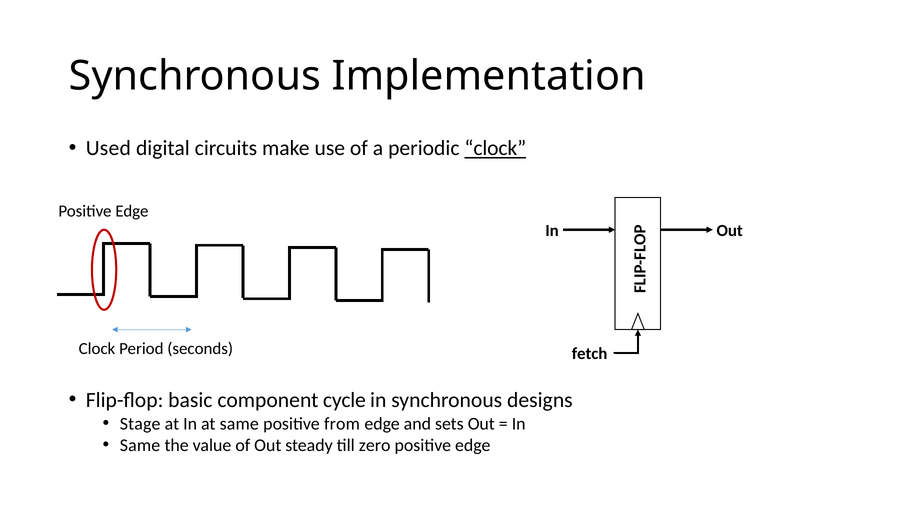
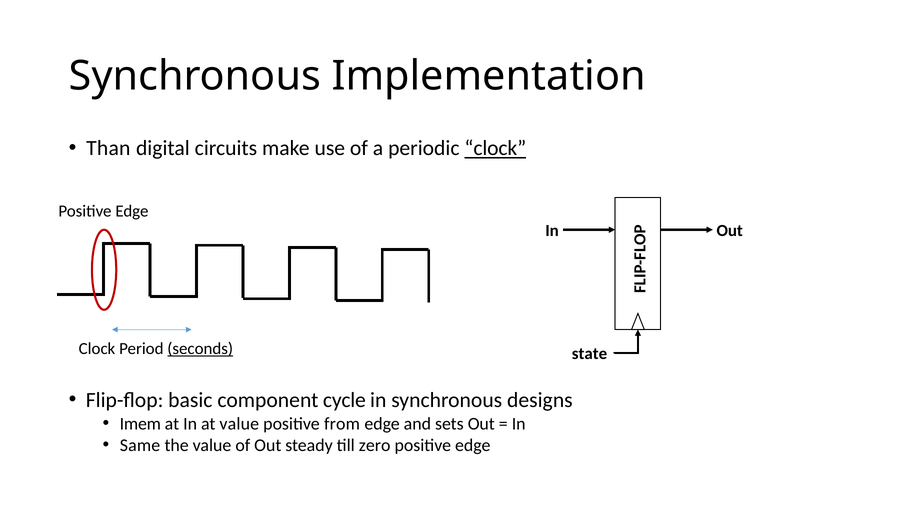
Used: Used -> Than
seconds underline: none -> present
fetch: fetch -> state
Stage: Stage -> Imem
at same: same -> value
